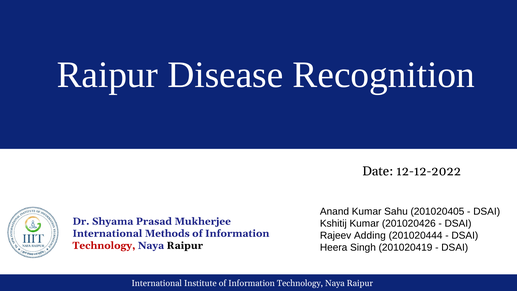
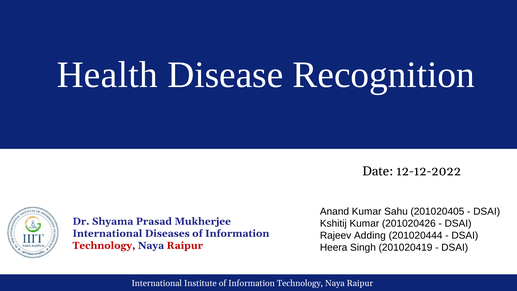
Raipur at (107, 75): Raipur -> Health
Methods: Methods -> Diseases
Raipur at (185, 245) colour: black -> red
